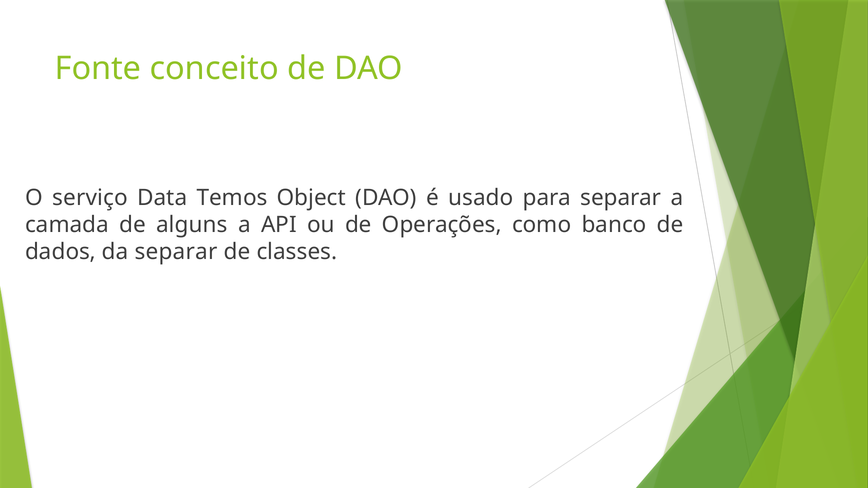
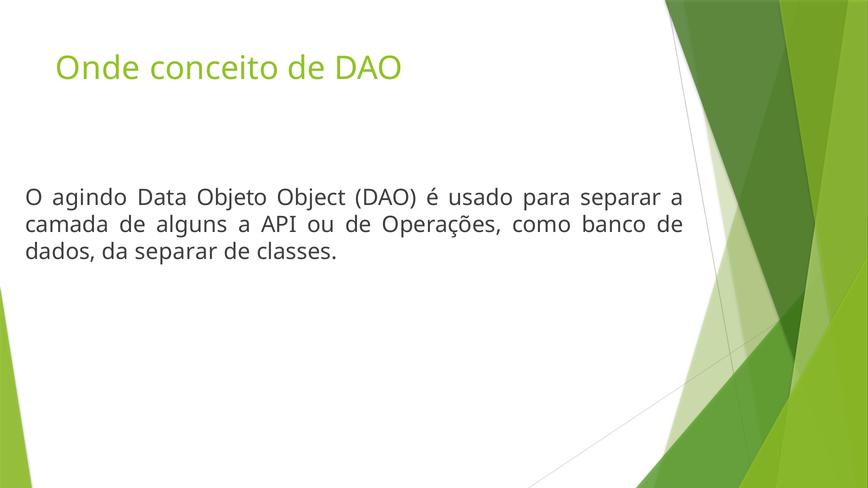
Fonte: Fonte -> Onde
serviço: serviço -> agindo
Temos: Temos -> Objeto
